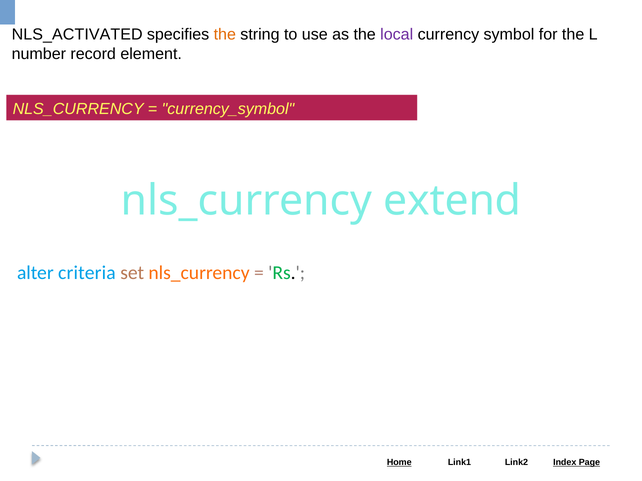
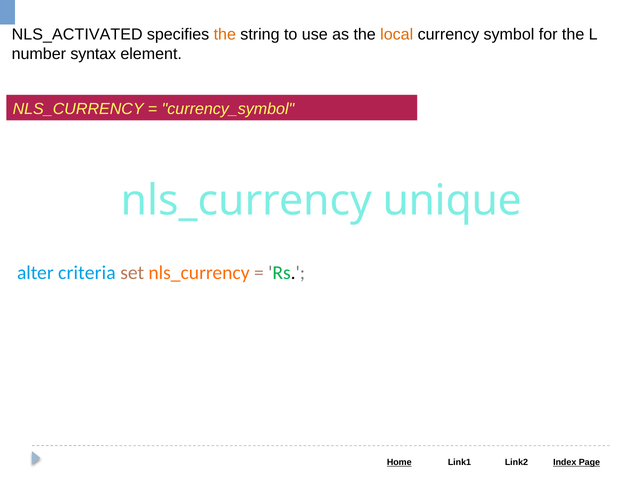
local colour: purple -> orange
record: record -> syntax
extend: extend -> unique
